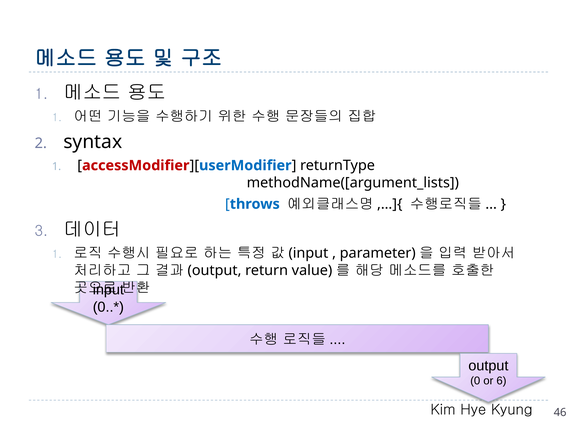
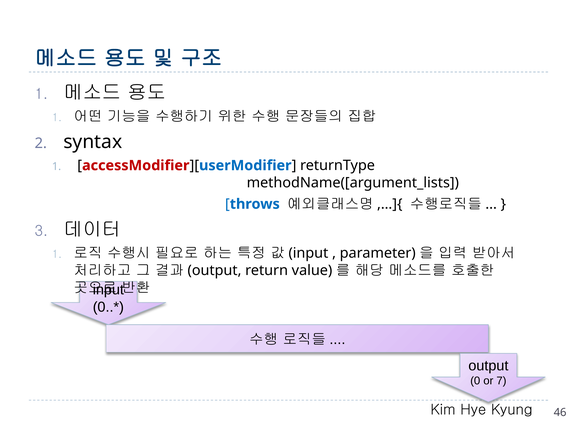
6: 6 -> 7
